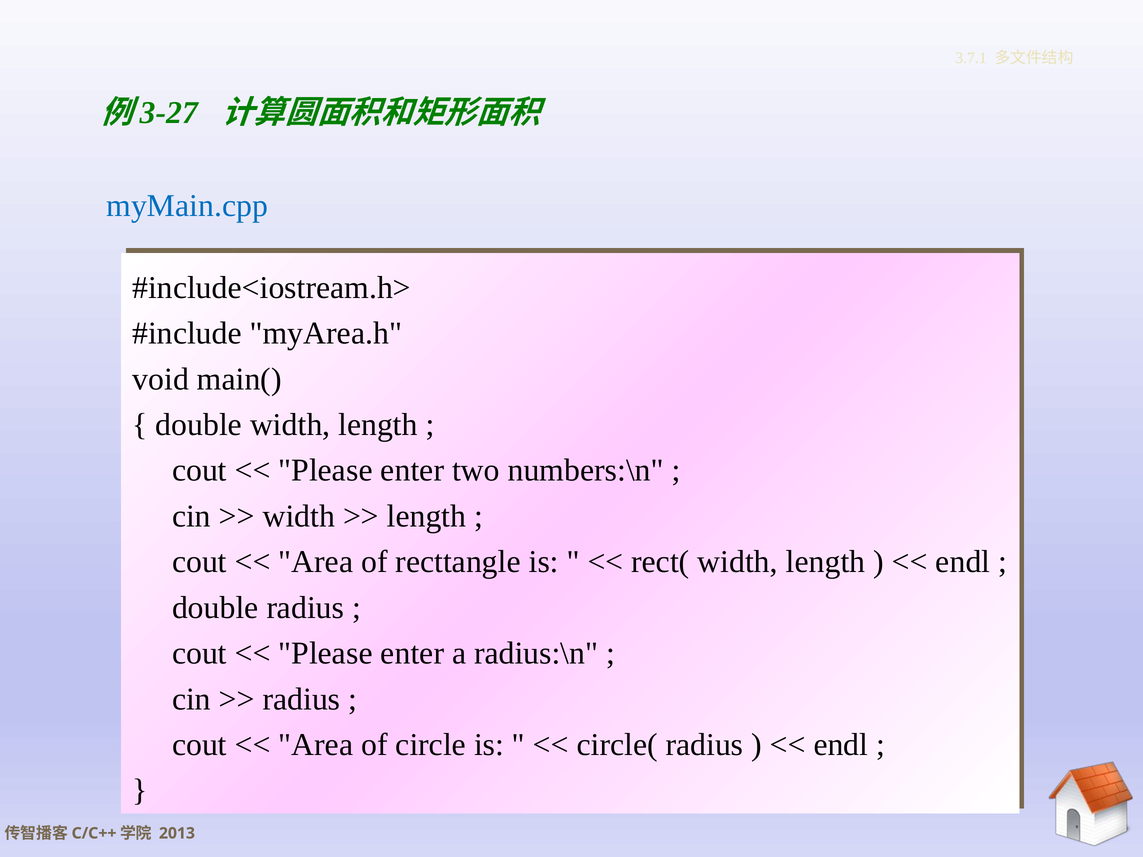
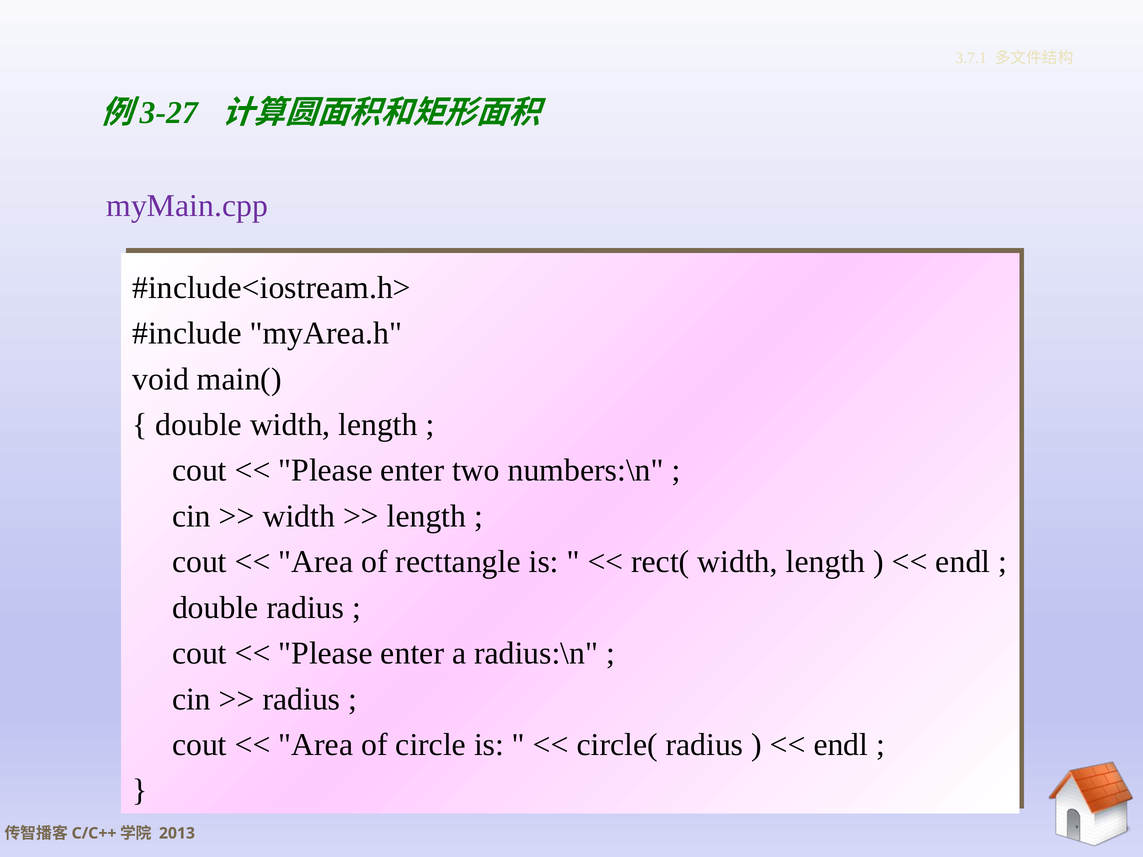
myMain.cpp colour: blue -> purple
